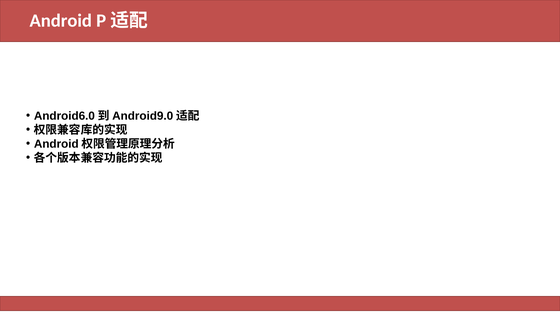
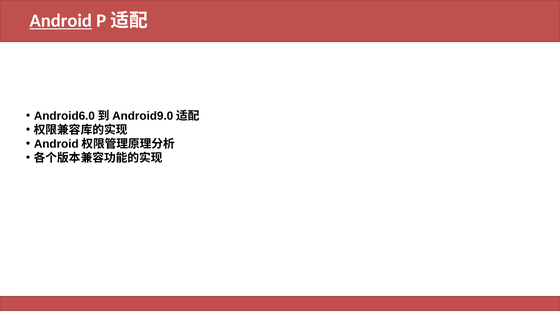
Android underline: none -> present
